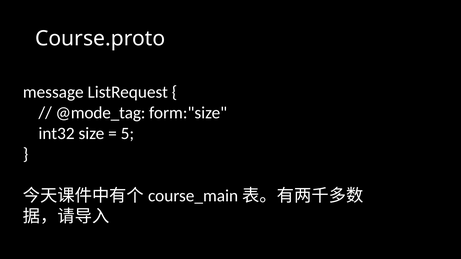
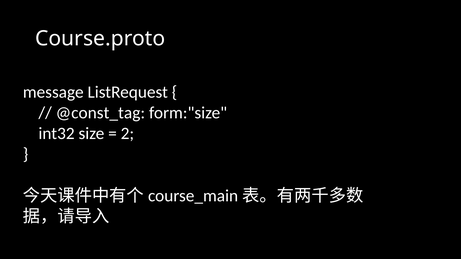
@mode_tag: @mode_tag -> @const_tag
5: 5 -> 2
